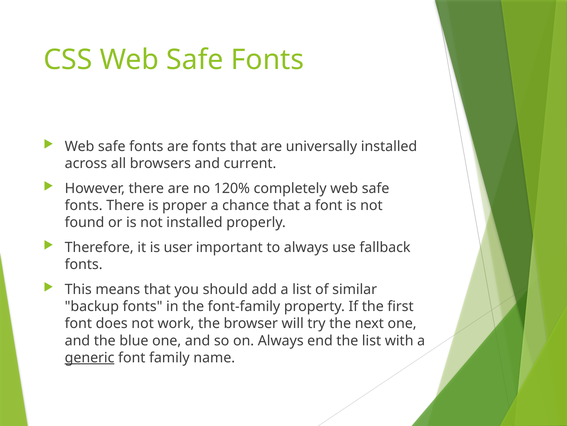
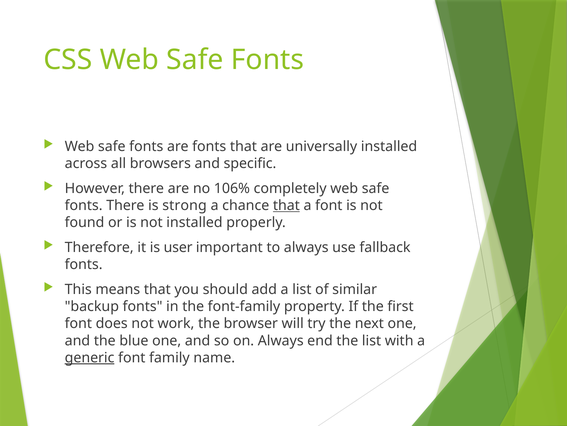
current: current -> specific
120%: 120% -> 106%
proper: proper -> strong
that at (286, 205) underline: none -> present
